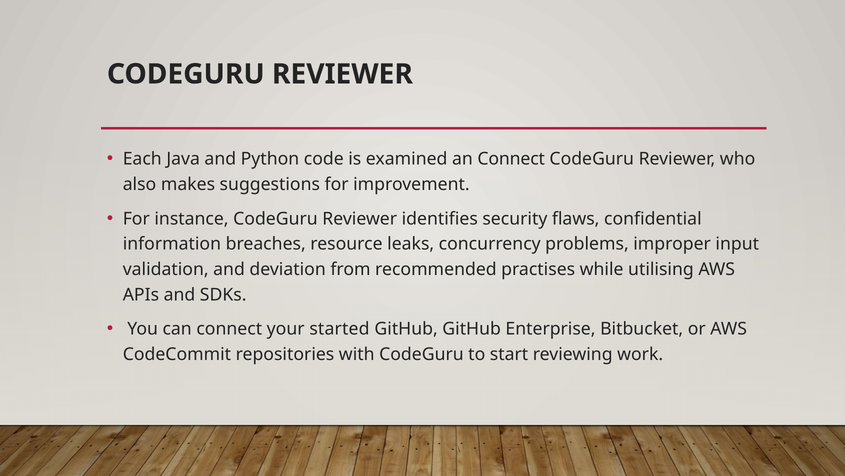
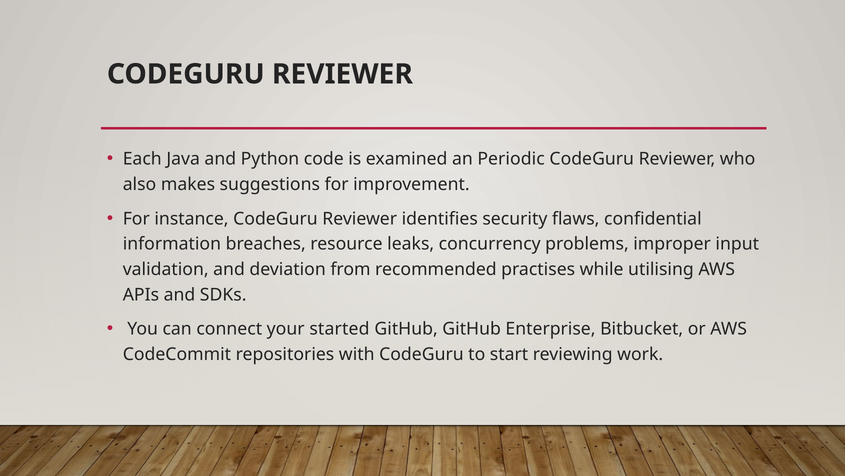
an Connect: Connect -> Periodic
